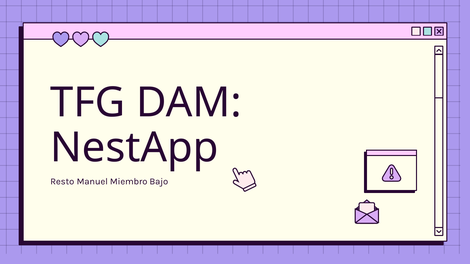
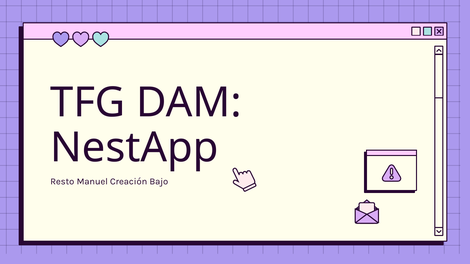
Miembro: Miembro -> Creación
